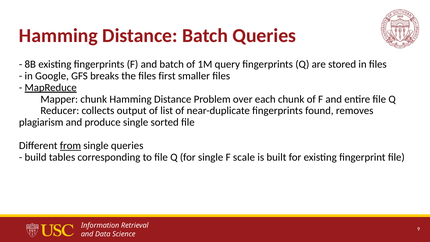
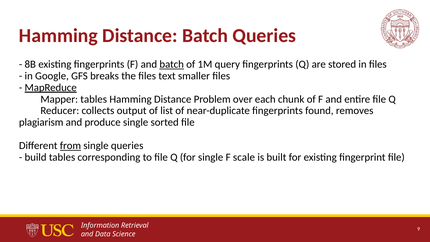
batch at (172, 64) underline: none -> present
first: first -> text
Mapper chunk: chunk -> tables
